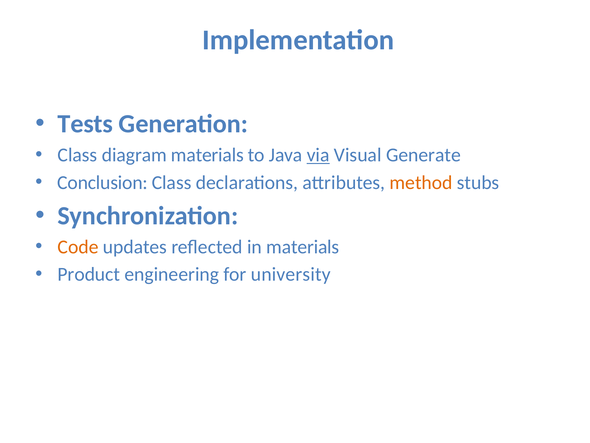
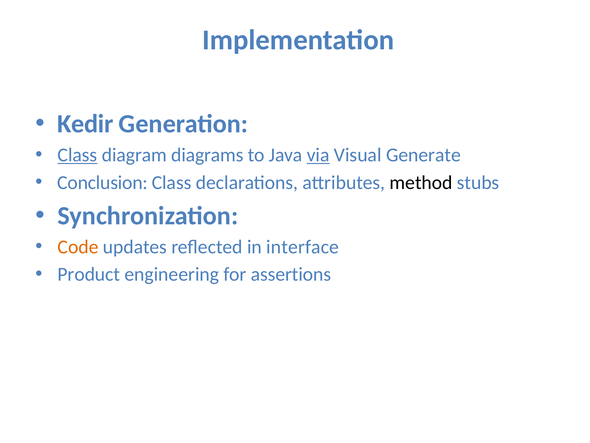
Tests: Tests -> Kedir
Class at (77, 155) underline: none -> present
diagram materials: materials -> diagrams
method colour: orange -> black
in materials: materials -> interface
university: university -> assertions
